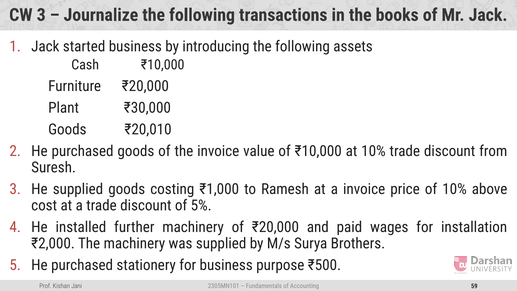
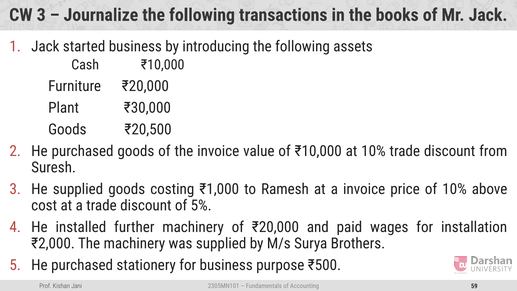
₹20,010: ₹20,010 -> ₹20,500
